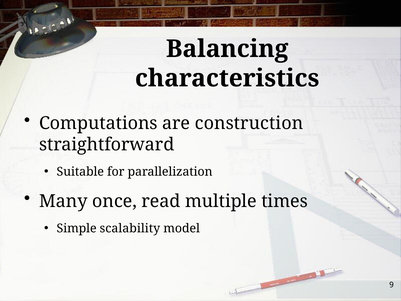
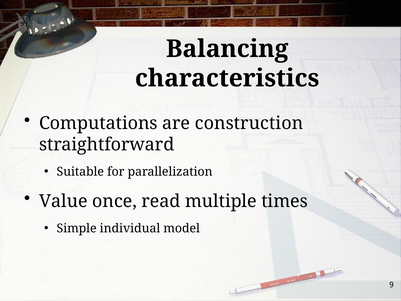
Many: Many -> Value
scalability: scalability -> individual
